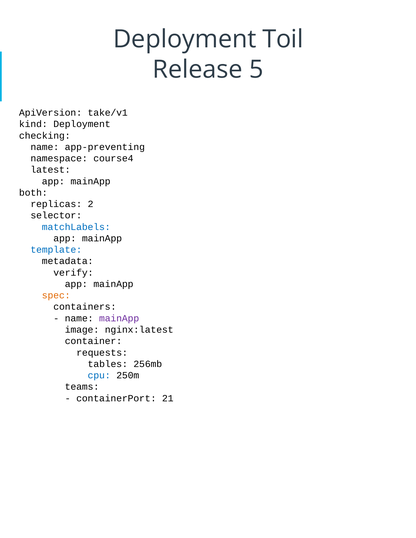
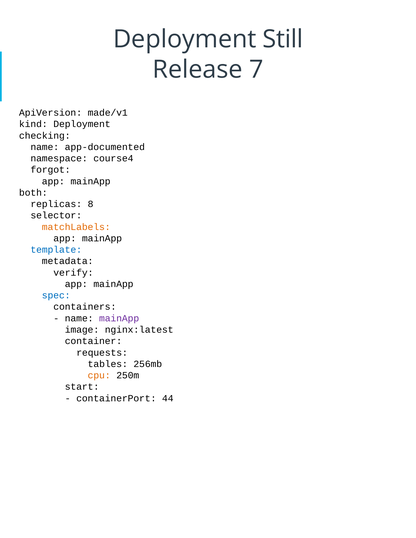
Toil: Toil -> Still
5: 5 -> 7
take/v1: take/v1 -> made/v1
app-preventing: app-preventing -> app-documented
latest: latest -> forgot
2: 2 -> 8
matchLabels colour: blue -> orange
spec colour: orange -> blue
cpu colour: blue -> orange
teams: teams -> start
21: 21 -> 44
